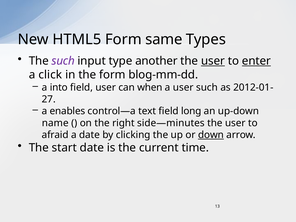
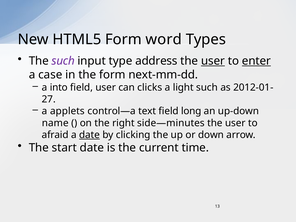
same: same -> word
another: another -> address
click: click -> case
blog-mm-dd: blog-mm-dd -> next-mm-dd
when: when -> clicks
a user: user -> light
enables: enables -> applets
date at (89, 135) underline: none -> present
down underline: present -> none
